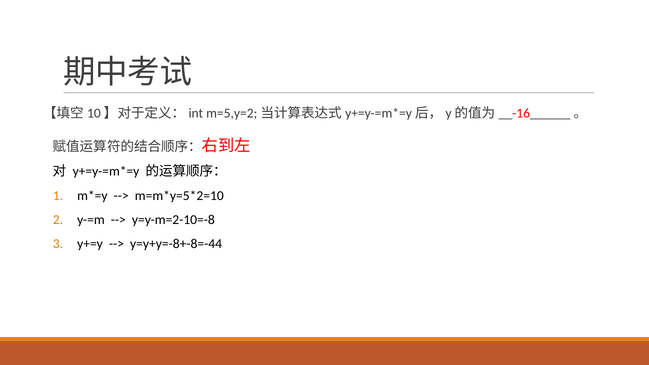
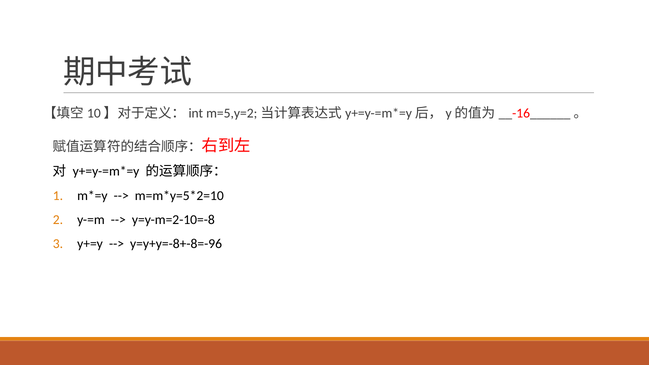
y=y+y=-8+-8=-44: y=y+y=-8+-8=-44 -> y=y+y=-8+-8=-96
